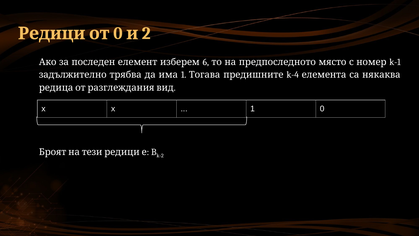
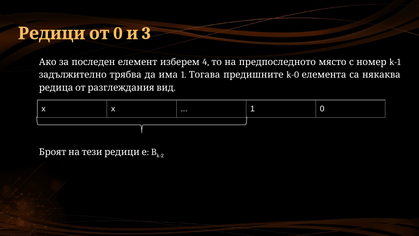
2: 2 -> 3
6: 6 -> 4
k-4: k-4 -> k-0
